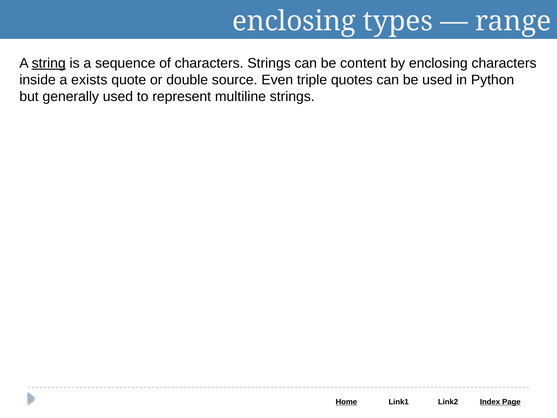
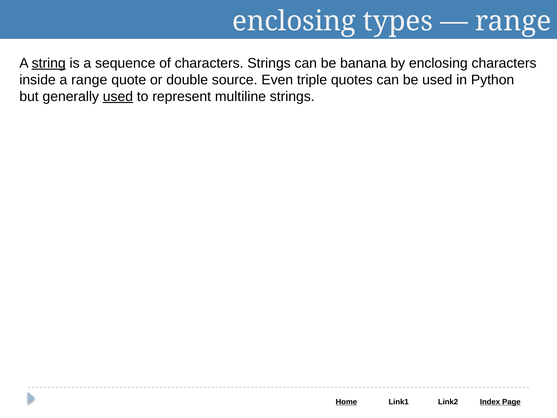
content: content -> banana
a exists: exists -> range
used at (118, 97) underline: none -> present
